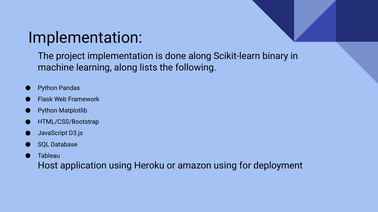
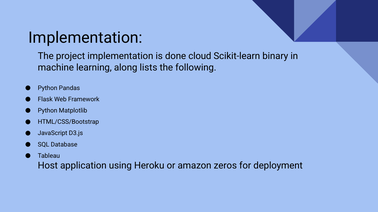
done along: along -> cloud
amazon using: using -> zeros
